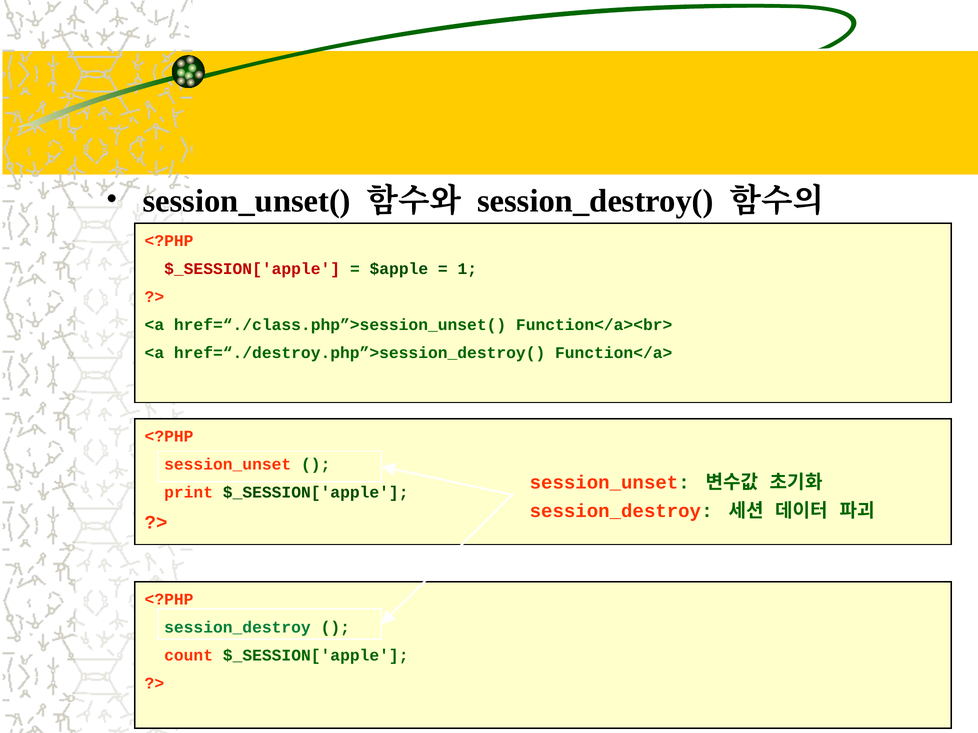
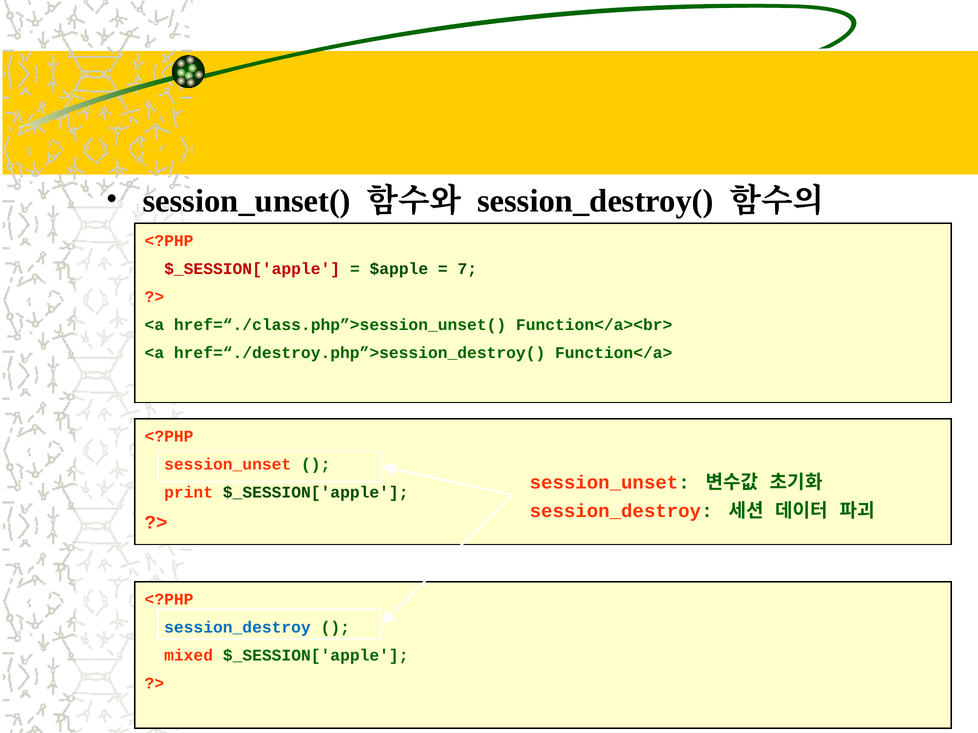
1: 1 -> 7
session_destroy at (237, 628) colour: green -> blue
count: count -> mixed
